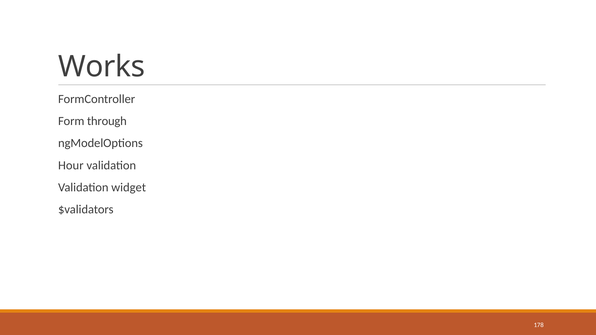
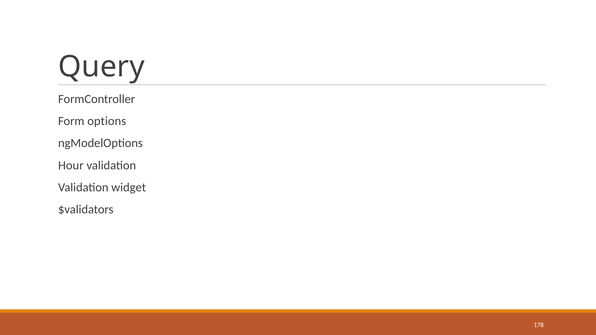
Works: Works -> Query
through: through -> options
